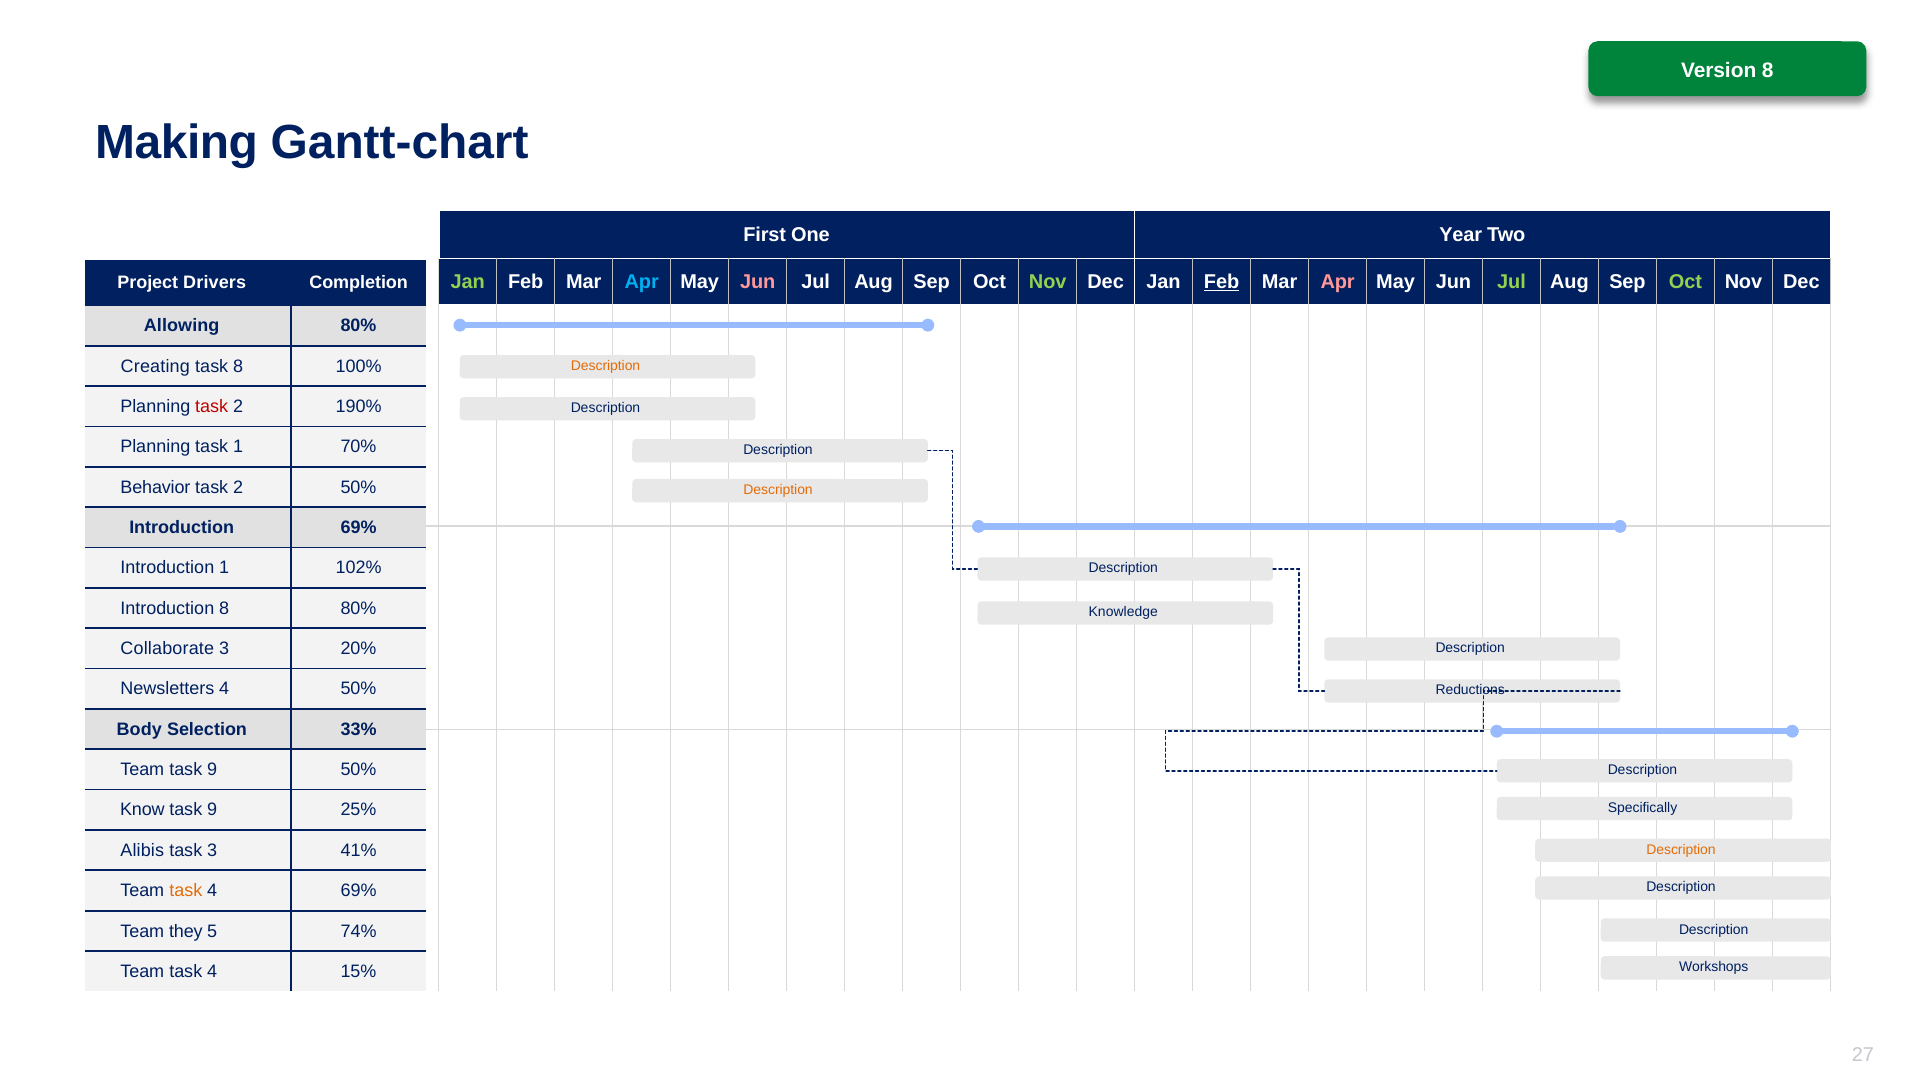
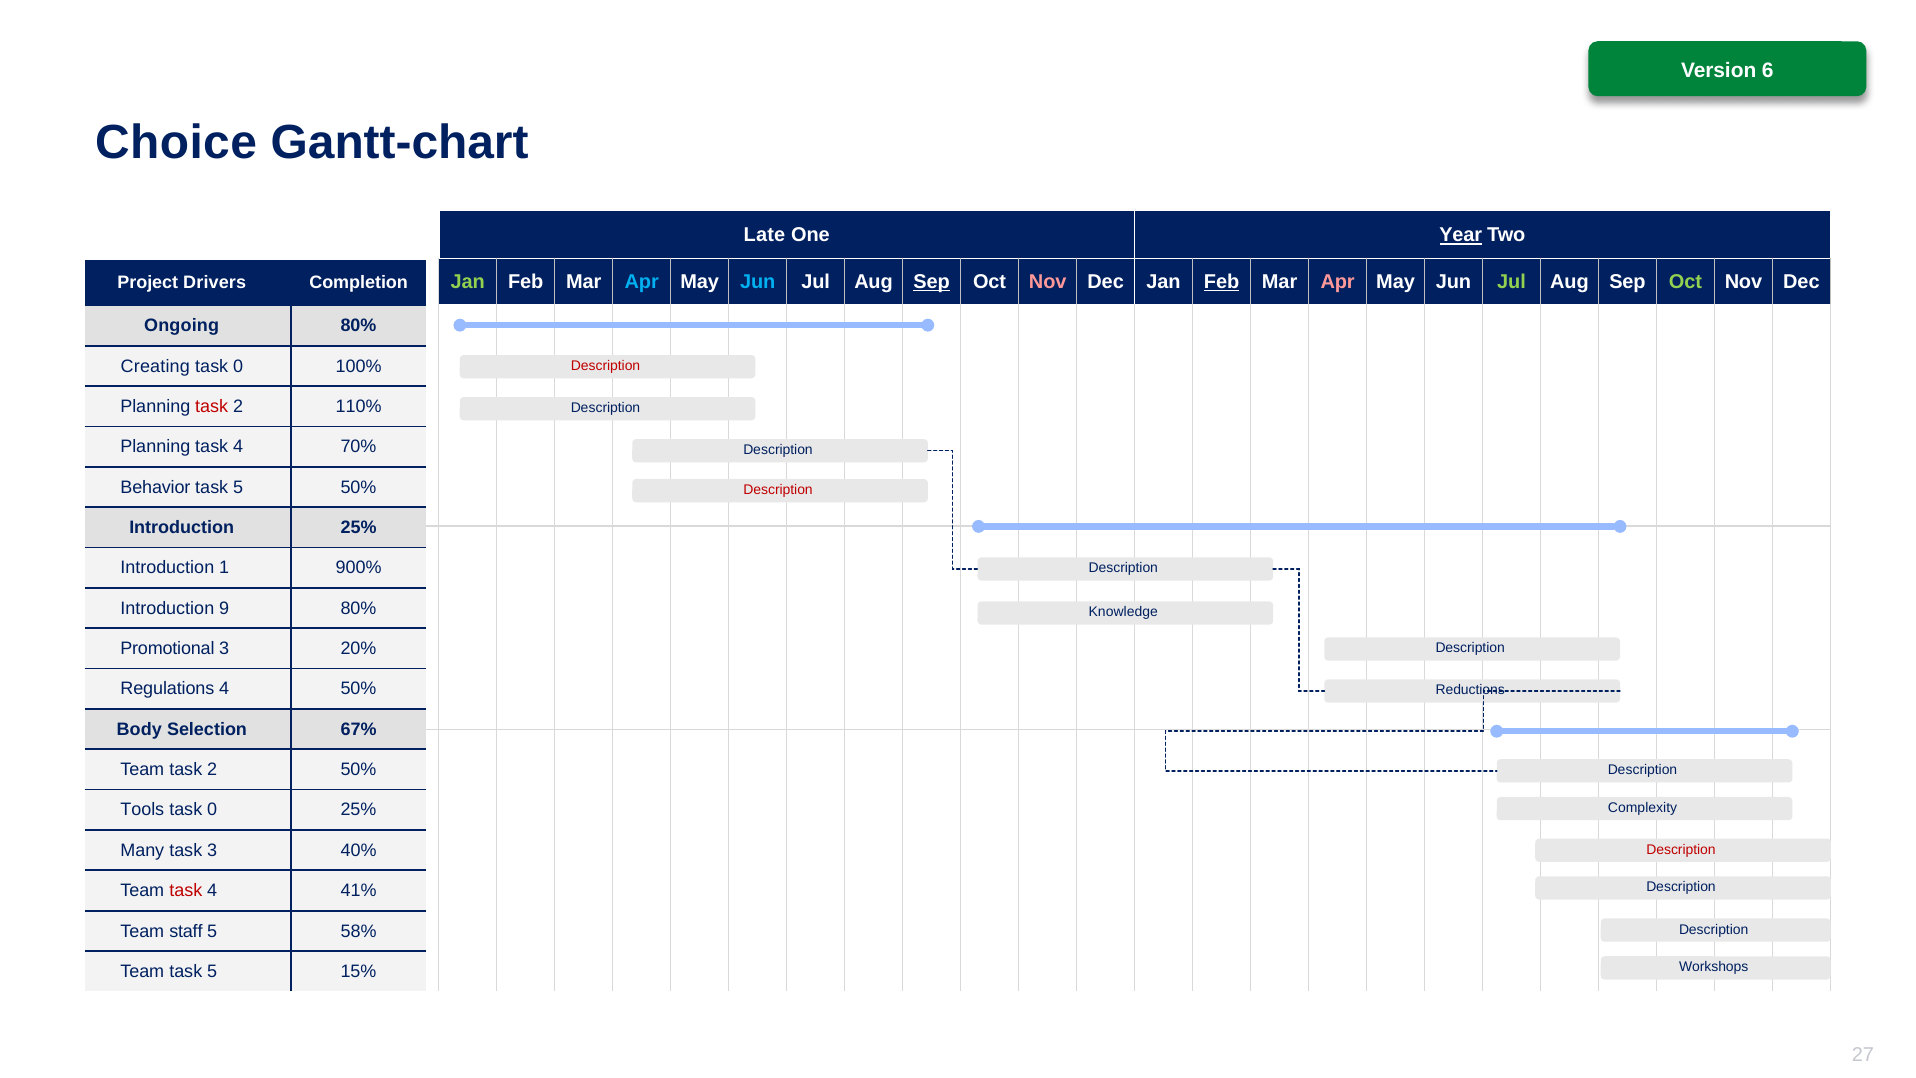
Version 8: 8 -> 6
Making: Making -> Choice
First: First -> Late
Year underline: none -> present
Jun at (758, 282) colour: pink -> light blue
Sep at (932, 282) underline: none -> present
Nov at (1048, 282) colour: light green -> pink
Allowing: Allowing -> Ongoing
8 at (238, 366): 8 -> 0
Description at (606, 366) colour: orange -> red
190%: 190% -> 110%
Planning task 1: 1 -> 4
2 at (238, 487): 2 -> 5
Description at (778, 490) colour: orange -> red
Introduction 69%: 69% -> 25%
102%: 102% -> 900%
Introduction 8: 8 -> 9
Collaborate: Collaborate -> Promotional
Newsletters: Newsletters -> Regulations
33%: 33% -> 67%
Team task 9: 9 -> 2
Specifically: Specifically -> Complexity
Know: Know -> Tools
9 at (212, 810): 9 -> 0
Alibis: Alibis -> Many
41%: 41% -> 40%
Description at (1681, 849) colour: orange -> red
task at (186, 891) colour: orange -> red
4 69%: 69% -> 41%
they: they -> staff
74%: 74% -> 58%
4 at (212, 971): 4 -> 5
